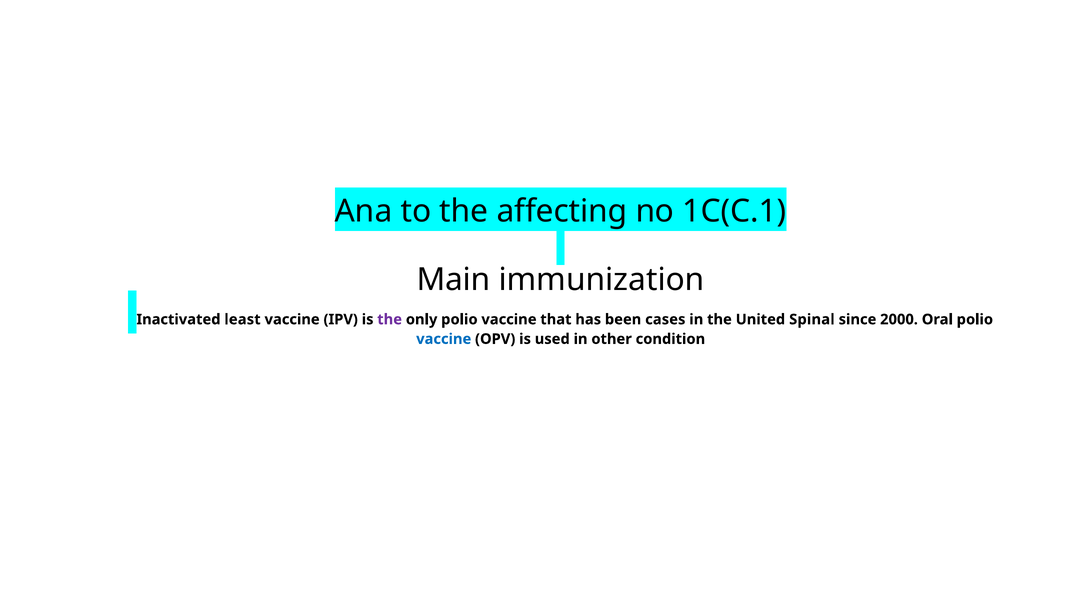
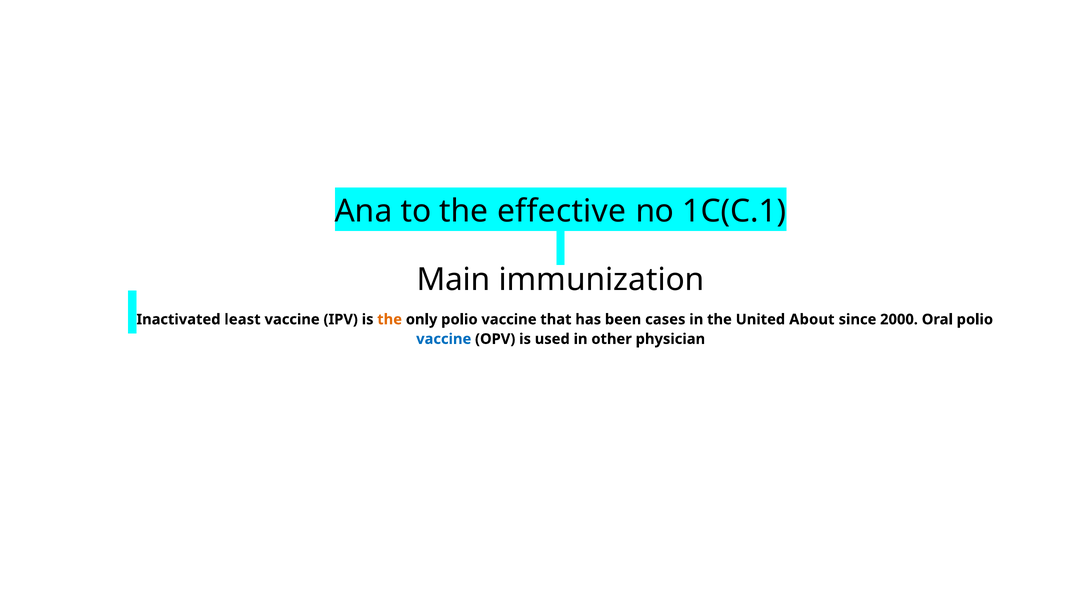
affecting: affecting -> effective
the at (390, 319) colour: purple -> orange
Spinal: Spinal -> About
condition: condition -> physician
